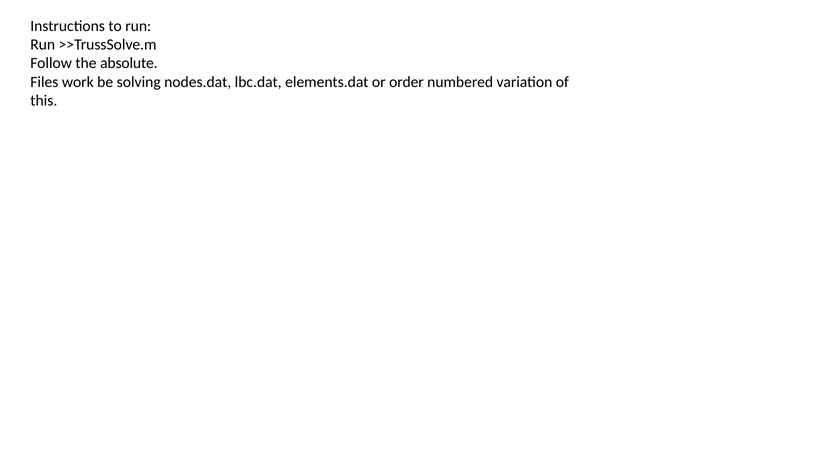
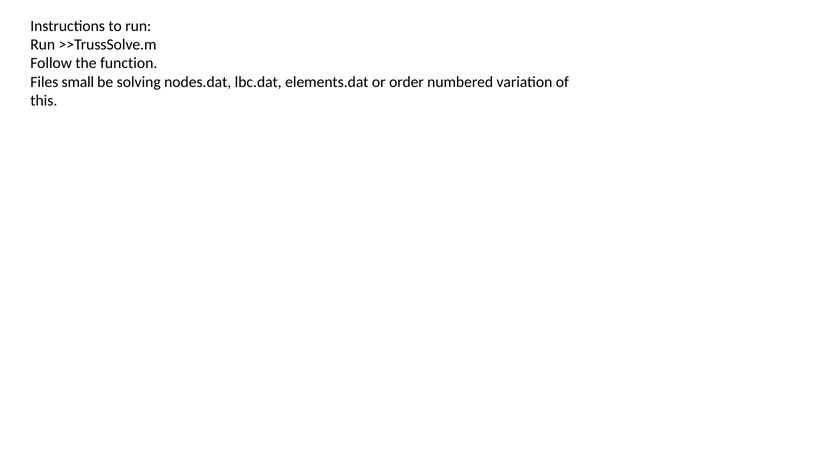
absolute: absolute -> function
work: work -> small
